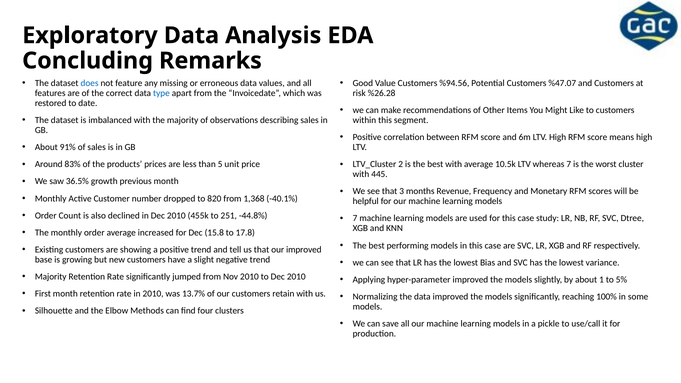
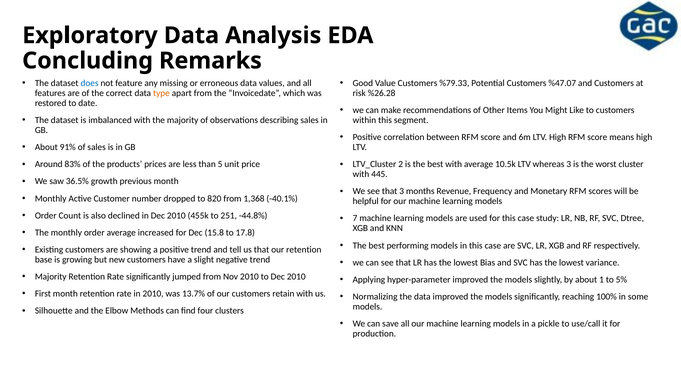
%94.56: %94.56 -> %79.33
type colour: blue -> orange
whereas 7: 7 -> 3
our improved: improved -> retention
